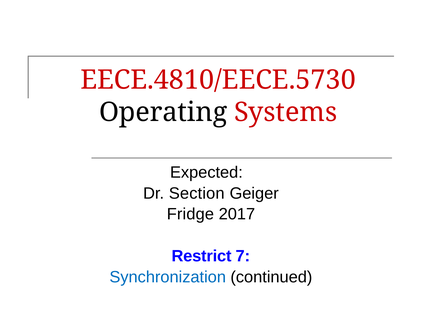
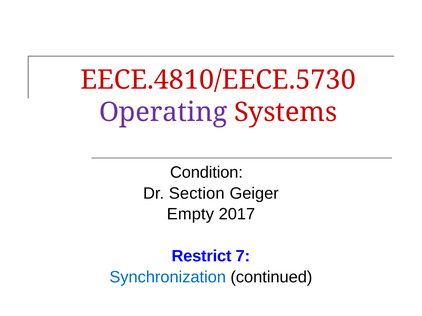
Operating colour: black -> purple
Expected: Expected -> Condition
Fridge: Fridge -> Empty
